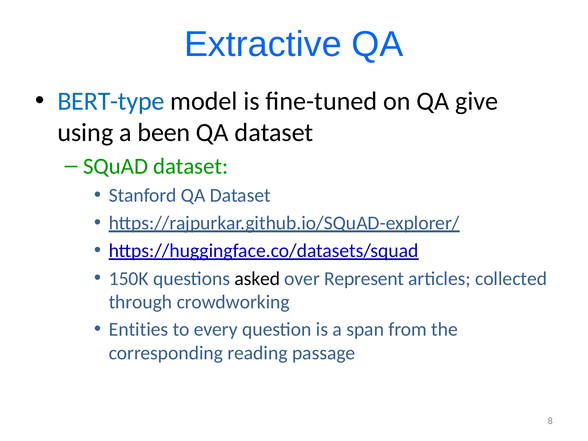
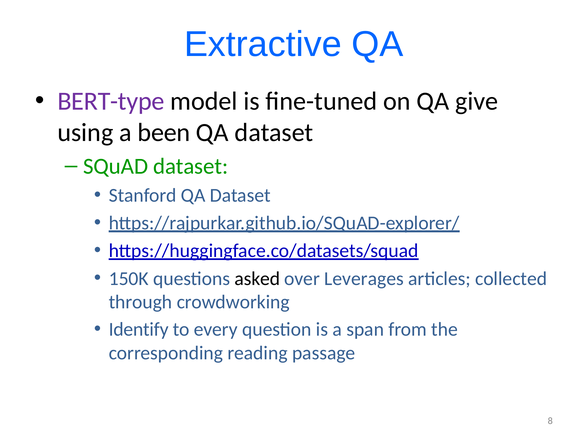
BERT-type colour: blue -> purple
Represent: Represent -> Leverages
Entities: Entities -> Identify
